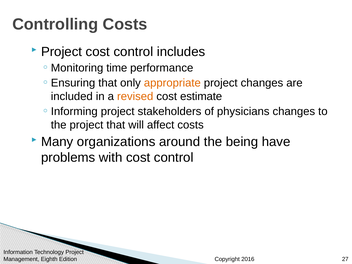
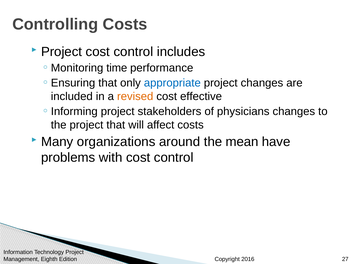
appropriate colour: orange -> blue
estimate: estimate -> effective
being: being -> mean
